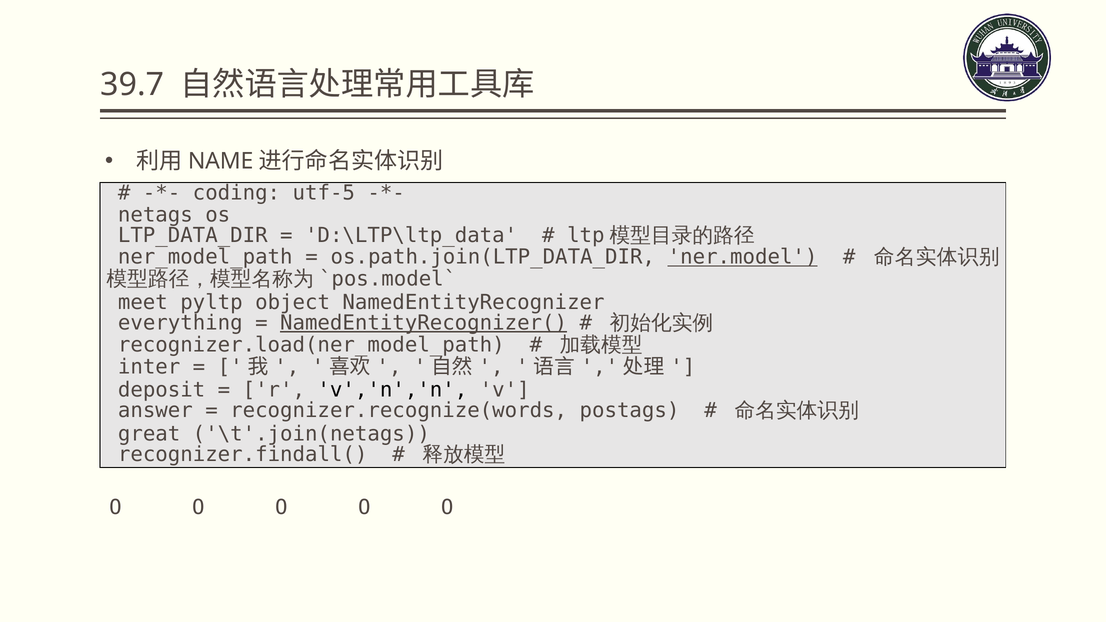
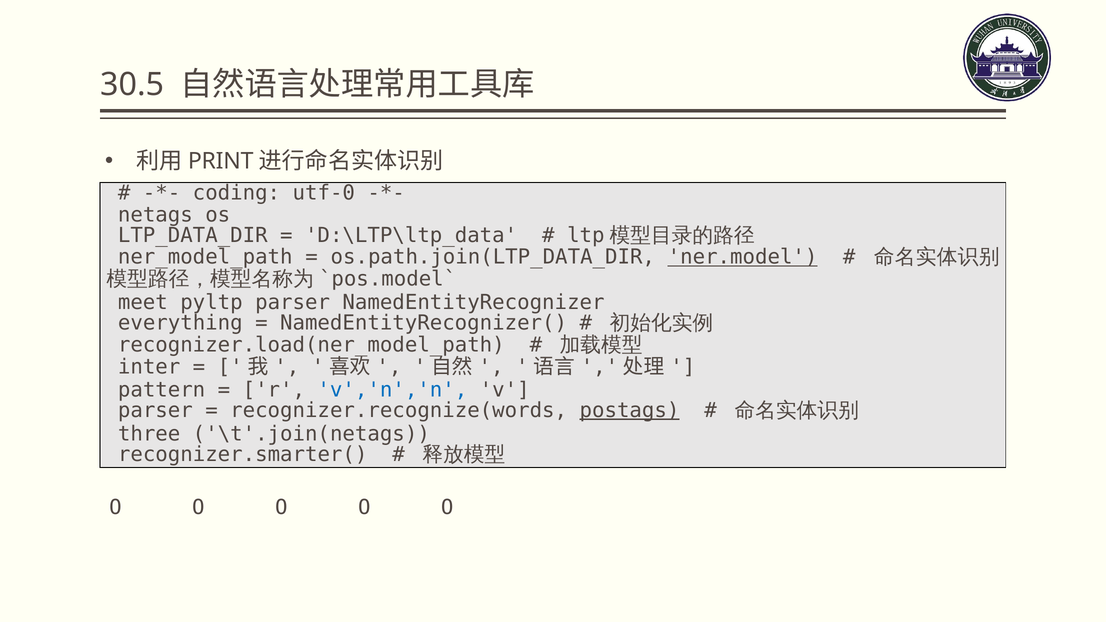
39.7: 39.7 -> 30.5
NAME: NAME -> PRINT
utf-5: utf-5 -> utf-0
pyltp object: object -> parser
NamedEntityRecognizer( underline: present -> none
deposit: deposit -> pattern
v','n','n colour: black -> blue
answer at (155, 411): answer -> parser
postags underline: none -> present
great: great -> three
recognizer.findall(: recognizer.findall( -> recognizer.smarter(
